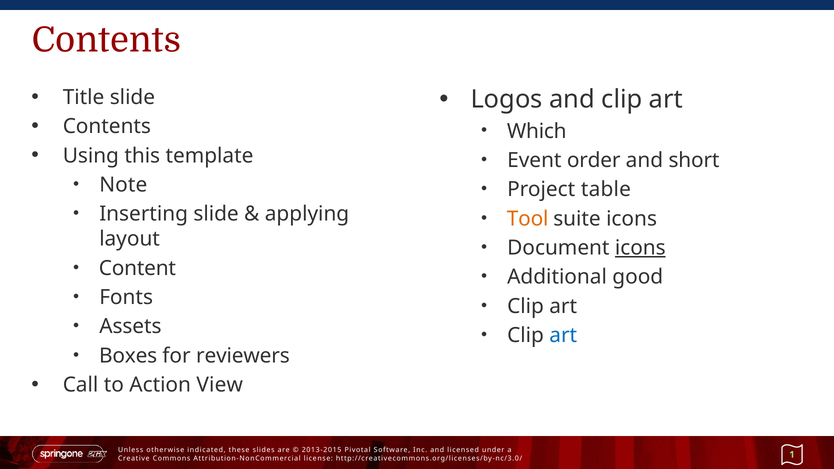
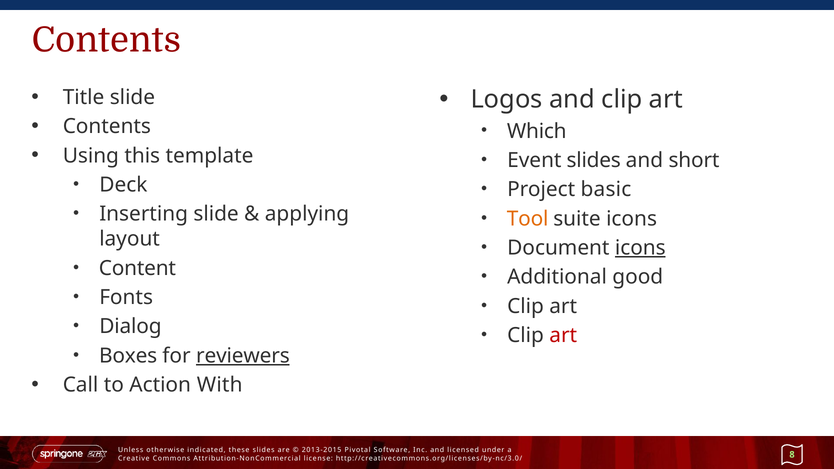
Event order: order -> slides
Note: Note -> Deck
table: table -> basic
Assets: Assets -> Dialog
art at (563, 336) colour: blue -> red
reviewers underline: none -> present
View: View -> With
1: 1 -> 8
